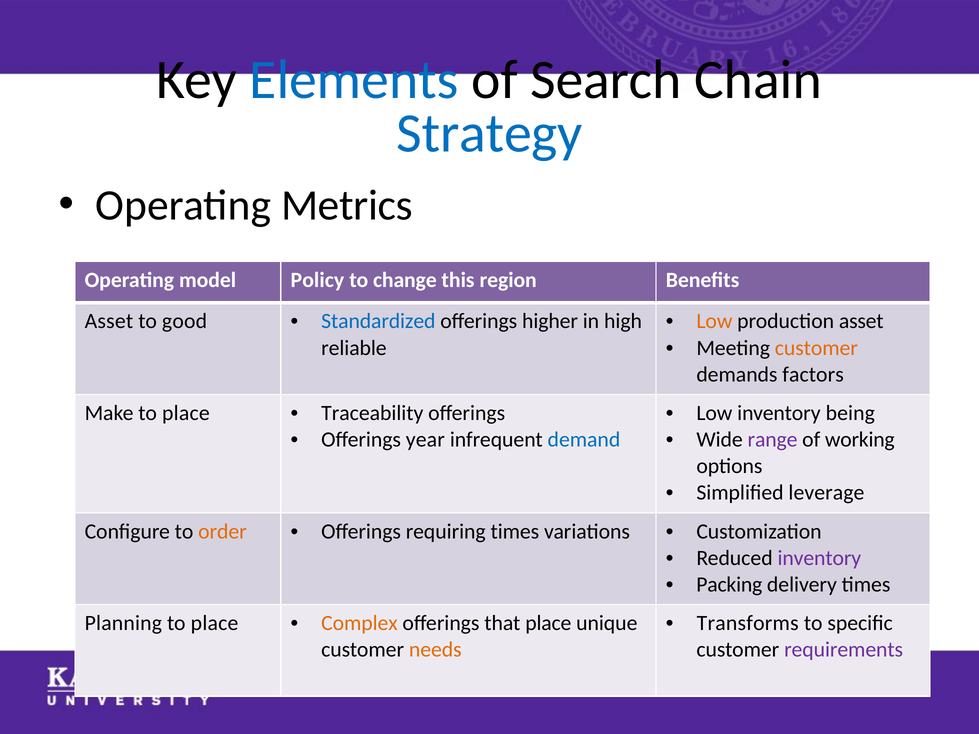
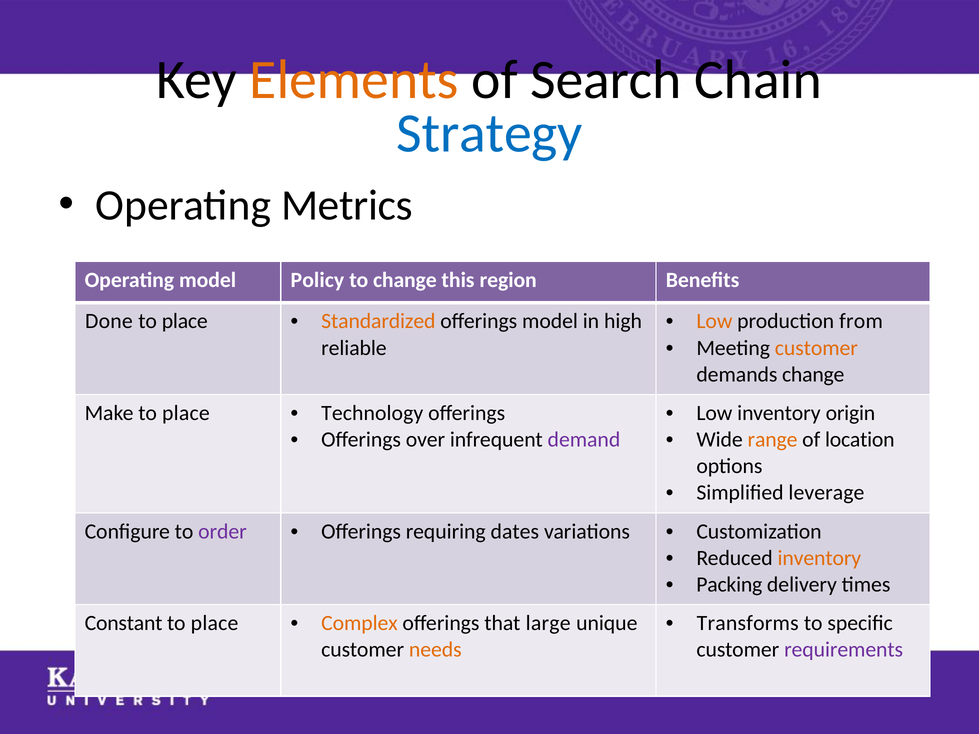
Elements colour: blue -> orange
production asset: asset -> from
Asset at (109, 321): Asset -> Done
good at (185, 321): good -> place
Standardized colour: blue -> orange
offerings higher: higher -> model
demands factors: factors -> change
being: being -> origin
Traceability: Traceability -> Technology
year: year -> over
demand colour: blue -> purple
range colour: purple -> orange
working: working -> location
order colour: orange -> purple
requiring times: times -> dates
inventory at (819, 558) colour: purple -> orange
Planning: Planning -> Constant
that place: place -> large
